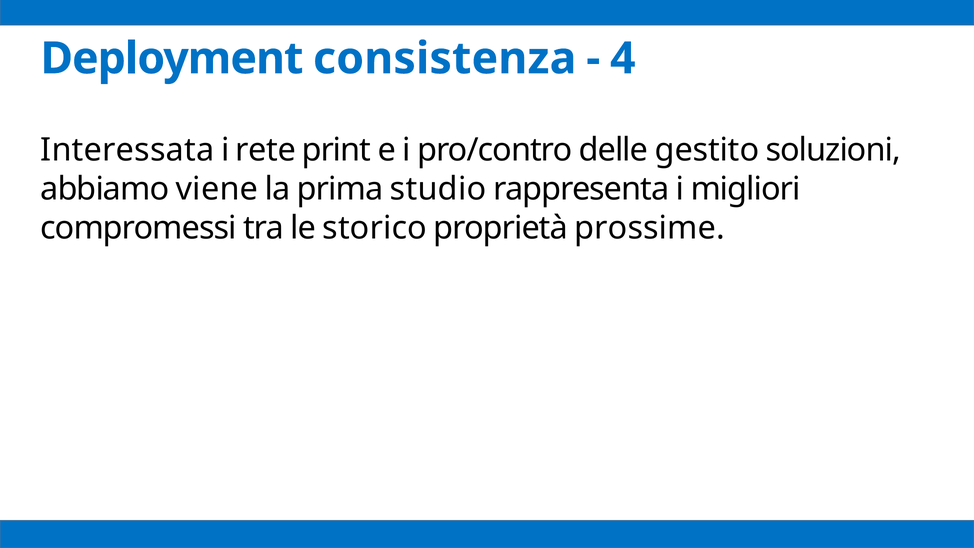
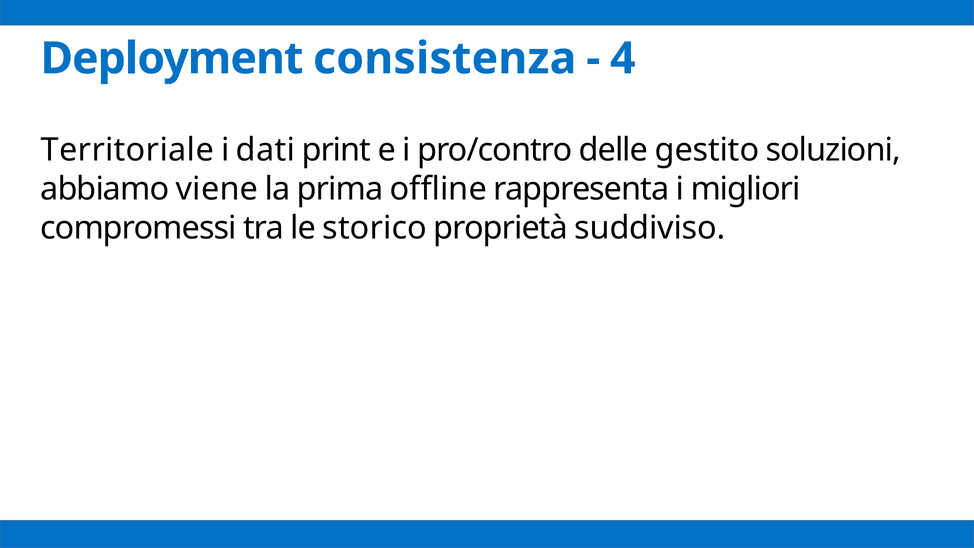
Interessata: Interessata -> Territoriale
rete: rete -> dati
studio: studio -> offline
prossime: prossime -> suddiviso
